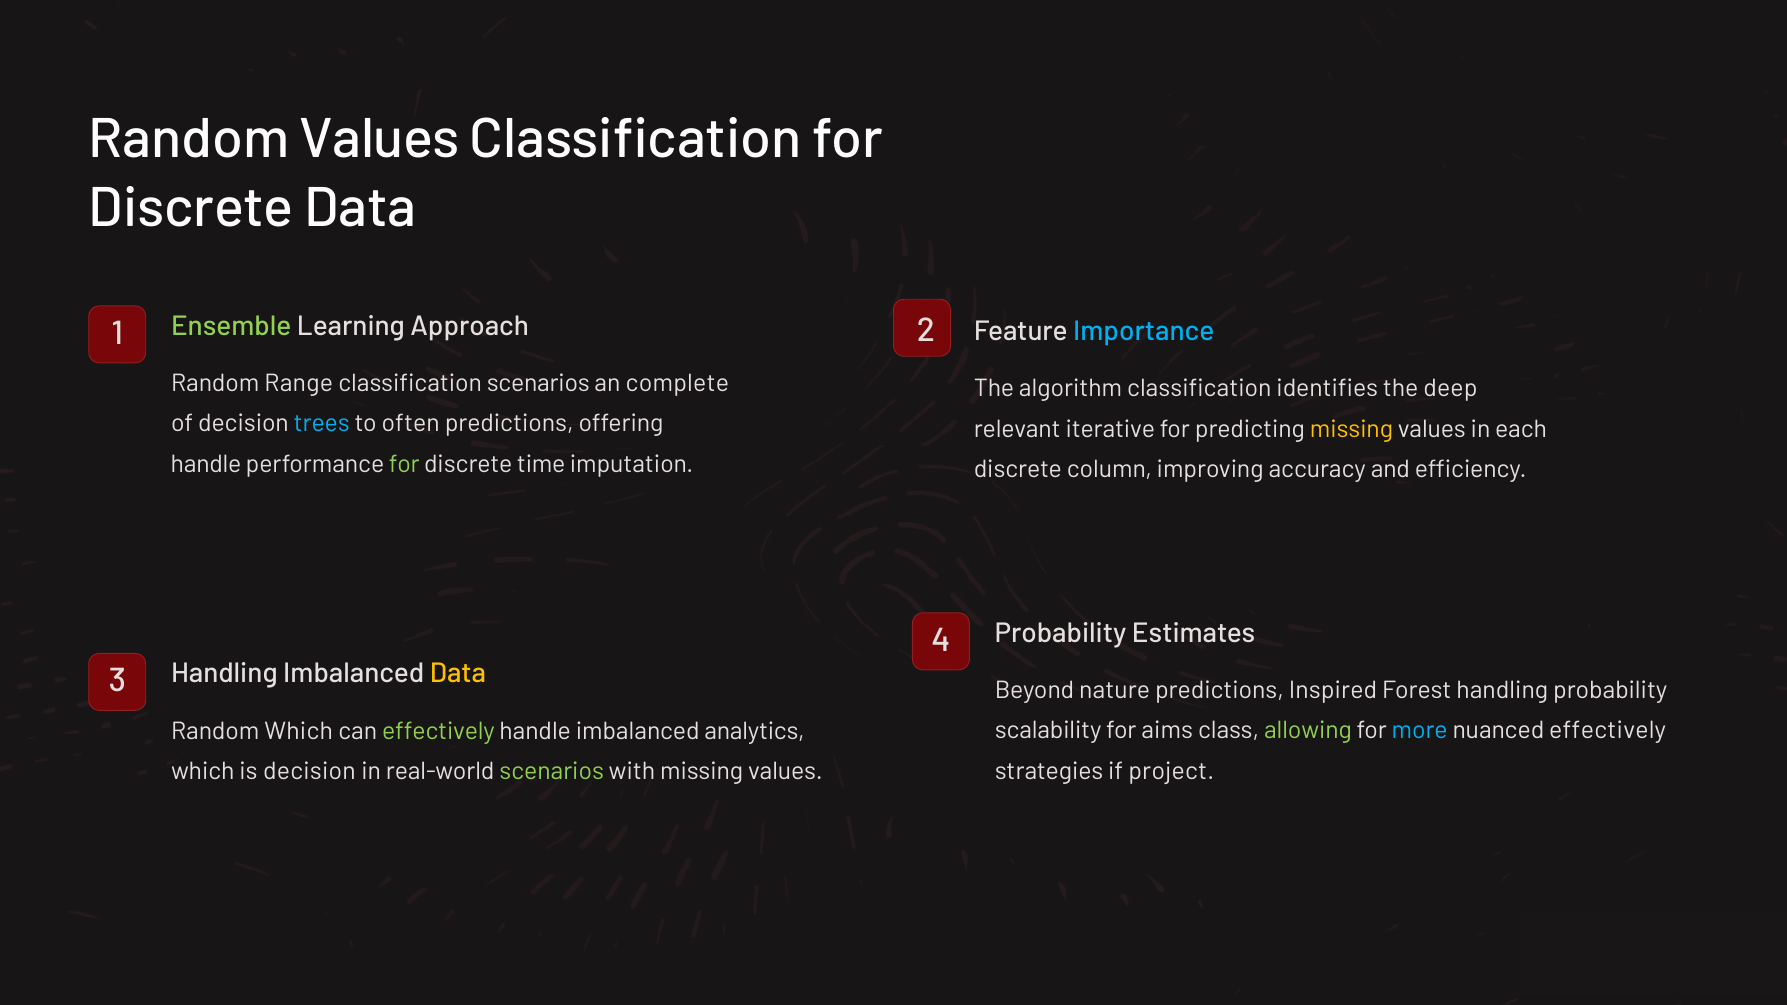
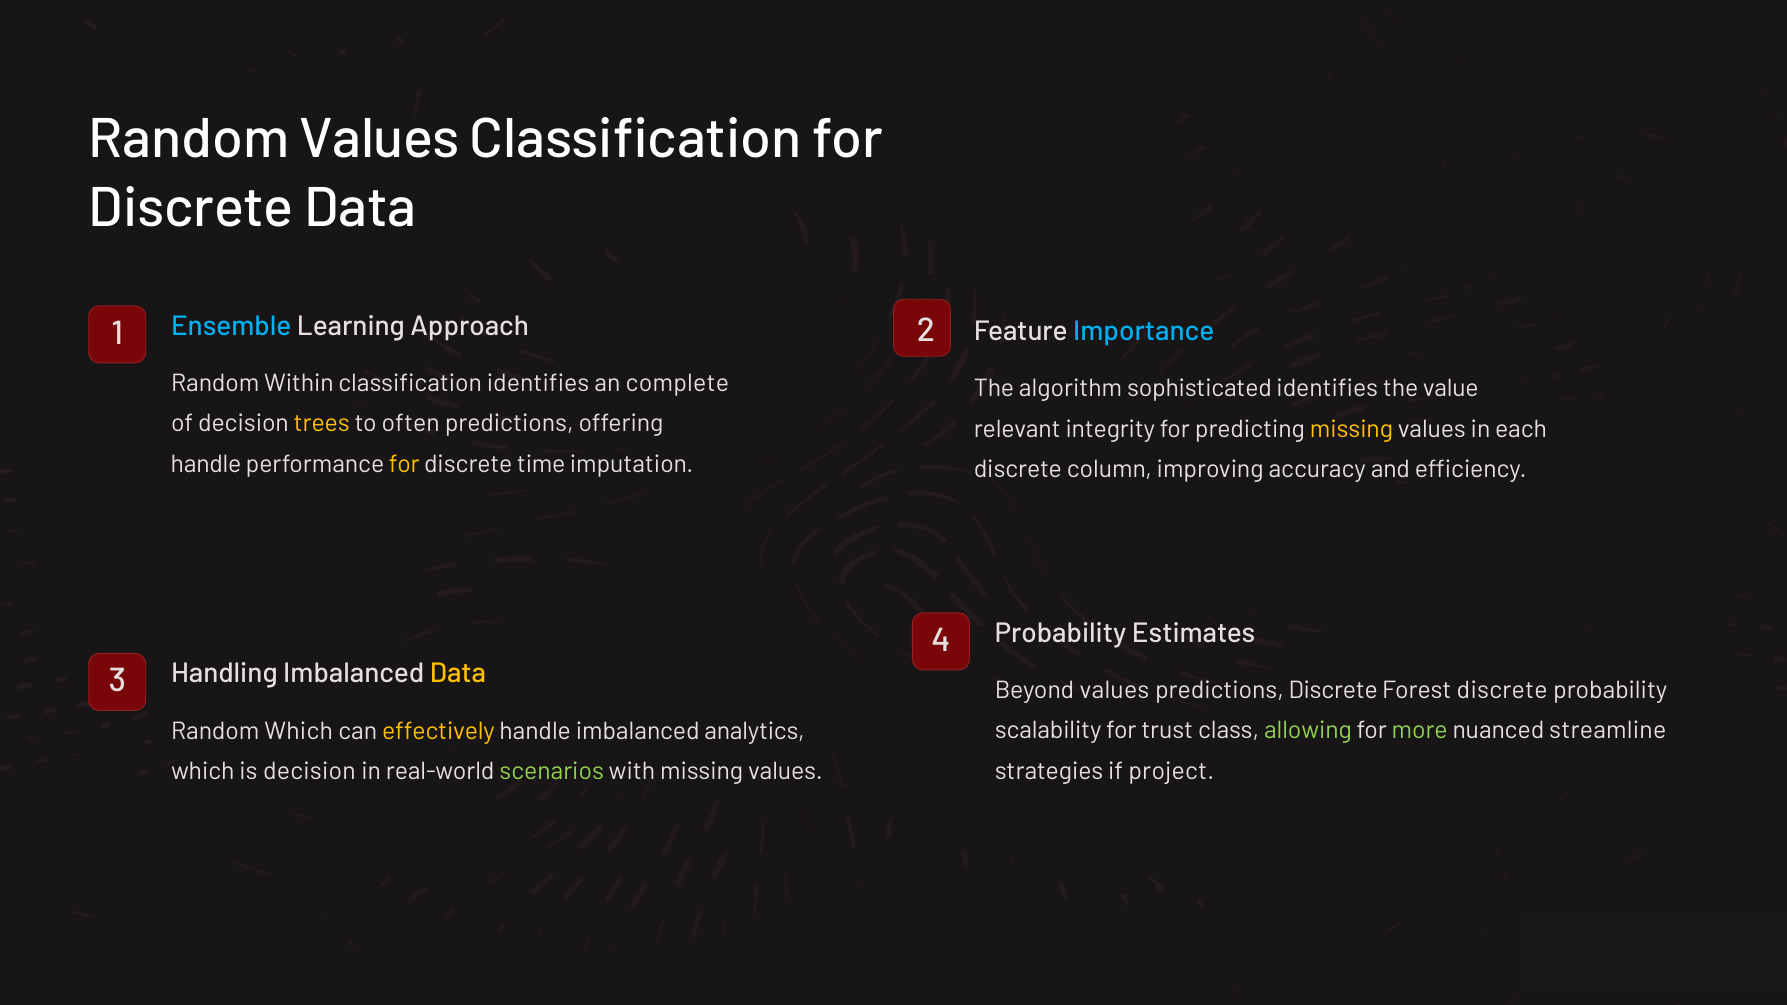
Ensemble colour: light green -> light blue
Range: Range -> Within
classification scenarios: scenarios -> identifies
algorithm classification: classification -> sophisticated
deep: deep -> value
trees colour: light blue -> yellow
iterative: iterative -> integrity
for at (404, 464) colour: light green -> yellow
Beyond nature: nature -> values
predictions Inspired: Inspired -> Discrete
Forest handling: handling -> discrete
aims: aims -> trust
more colour: light blue -> light green
nuanced effectively: effectively -> streamline
effectively at (438, 731) colour: light green -> yellow
